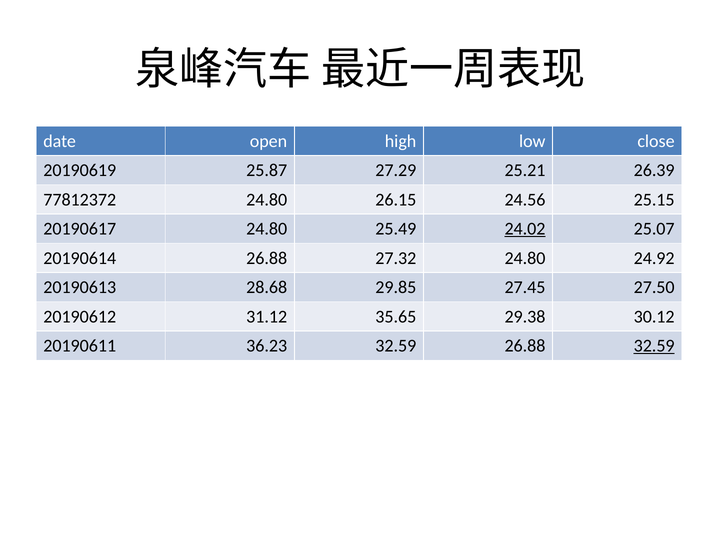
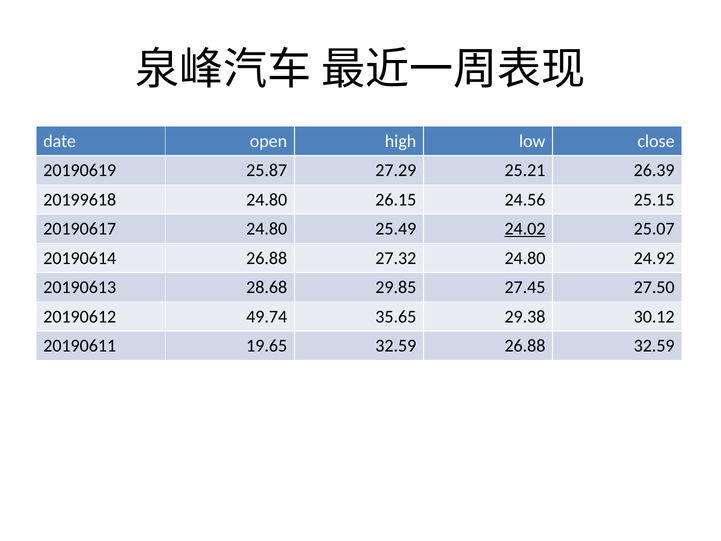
77812372: 77812372 -> 20199618
31.12: 31.12 -> 49.74
36.23: 36.23 -> 19.65
32.59 at (654, 346) underline: present -> none
